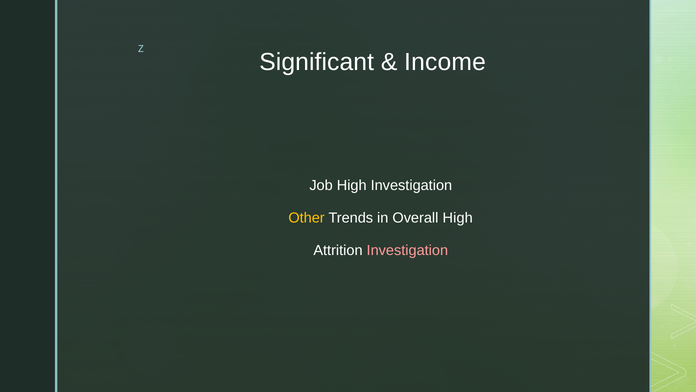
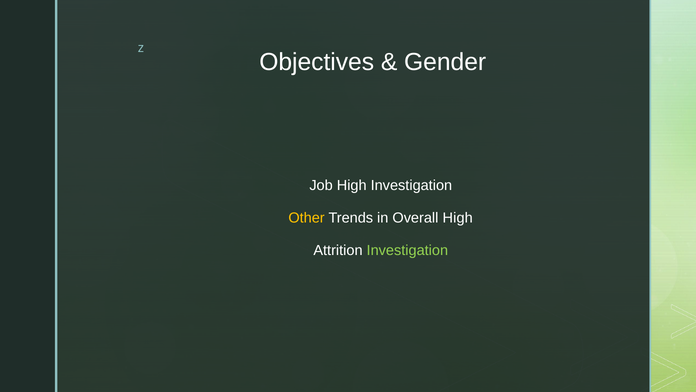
Significant: Significant -> Objectives
Income: Income -> Gender
Investigation at (407, 250) colour: pink -> light green
